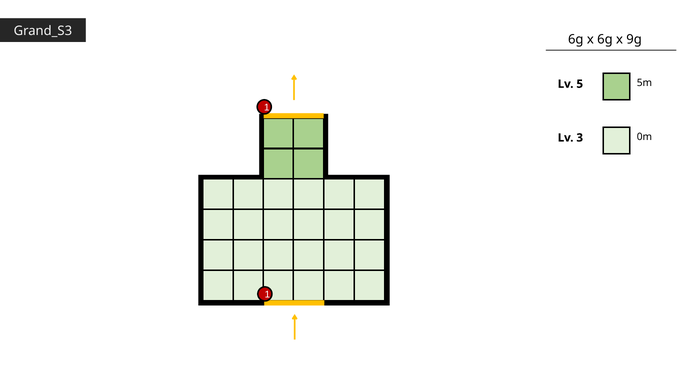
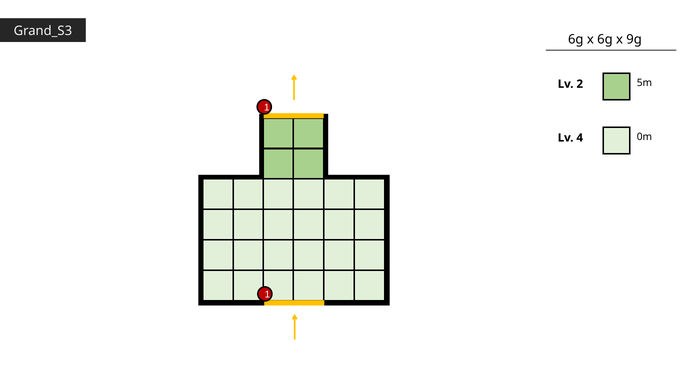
5: 5 -> 2
3: 3 -> 4
